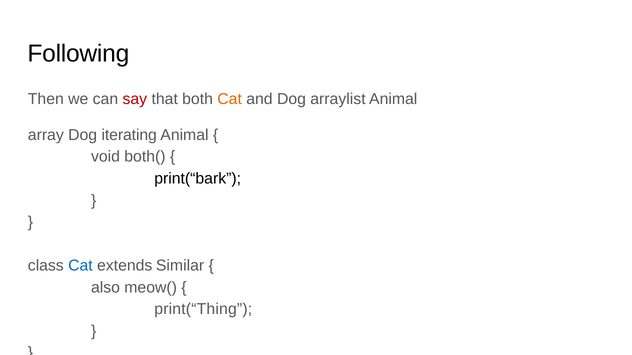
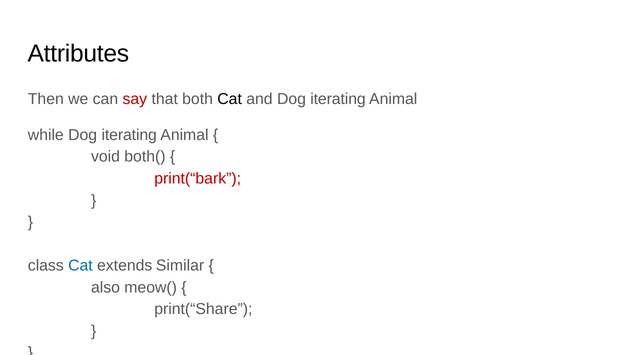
Following: Following -> Attributes
Cat at (230, 99) colour: orange -> black
and Dog arraylist: arraylist -> iterating
array: array -> while
print(“bark colour: black -> red
print(“Thing: print(“Thing -> print(“Share
